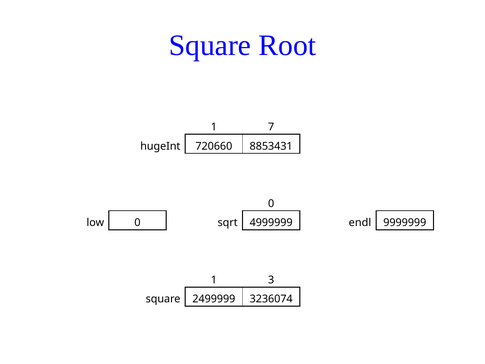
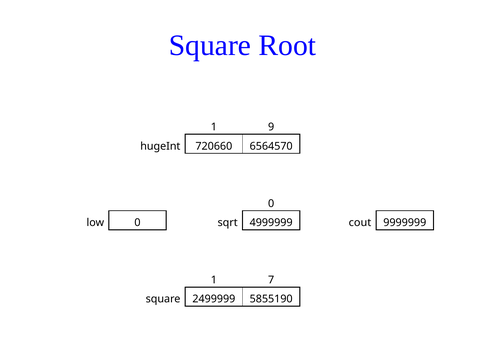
7: 7 -> 9
8853431: 8853431 -> 6564570
endl: endl -> cout
3: 3 -> 7
3236074: 3236074 -> 5855190
